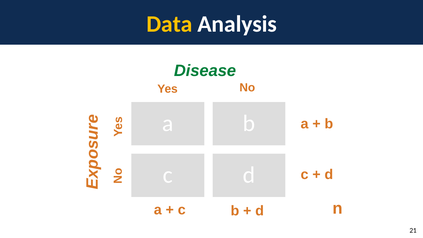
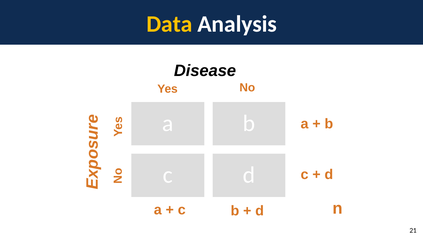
Disease colour: green -> black
